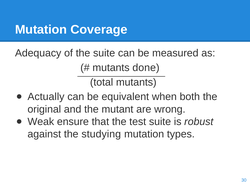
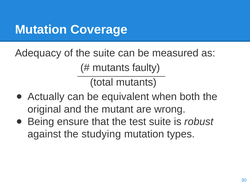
done: done -> faulty
Weak: Weak -> Being
